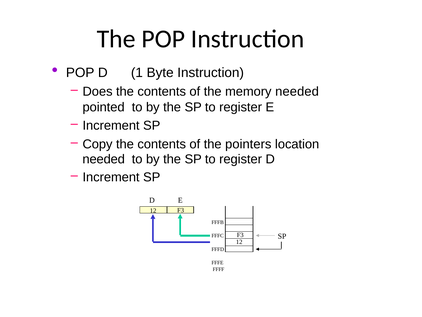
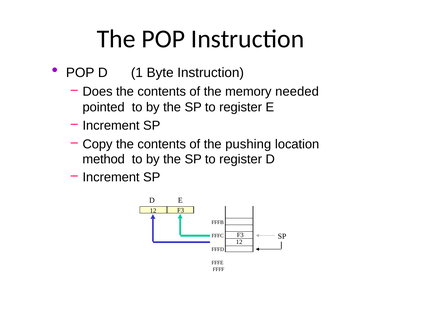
pointers: pointers -> pushing
needed at (104, 159): needed -> method
